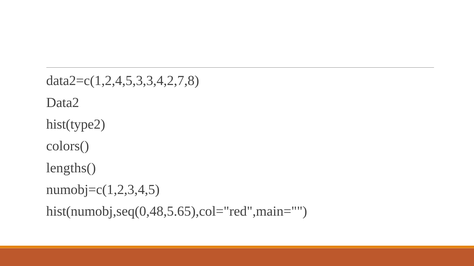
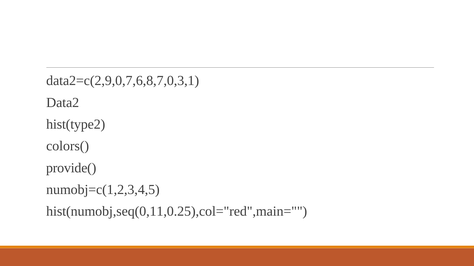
data2=c(1,2,4,5,3,3,4,2,7,8: data2=c(1,2,4,5,3,3,4,2,7,8 -> data2=c(2,9,0,7,6,8,7,0,3,1
lengths(: lengths( -> provide(
hist(numobj,seq(0,48,5.65),col="red",main=: hist(numobj,seq(0,48,5.65),col="red",main= -> hist(numobj,seq(0,11,0.25),col="red",main=
